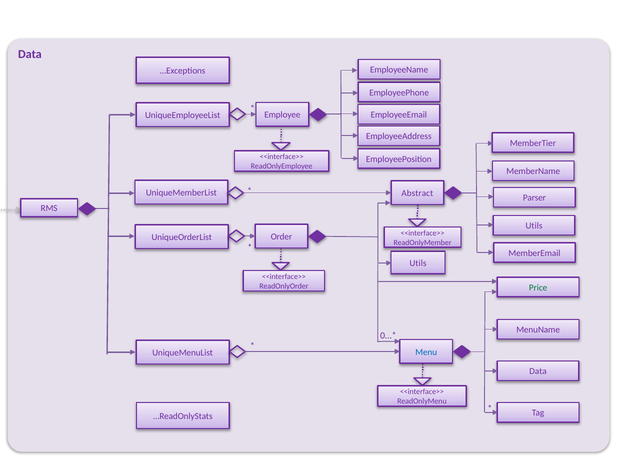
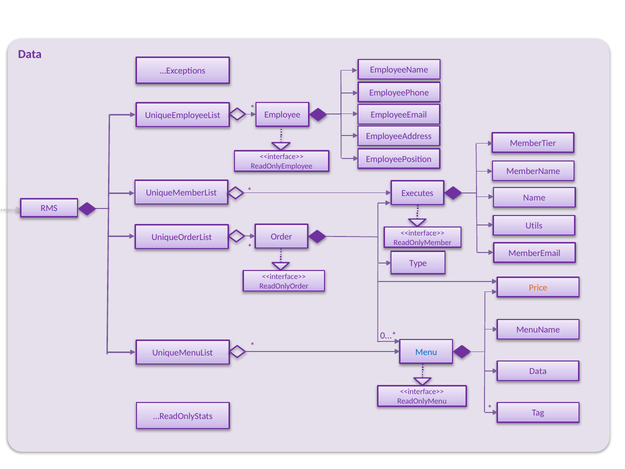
Abstract: Abstract -> Executes
Parser: Parser -> Name
Utils at (418, 263): Utils -> Type
Price colour: green -> orange
